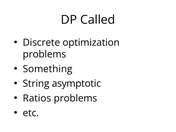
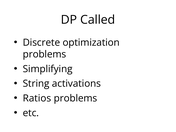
Something: Something -> Simplifying
asymptotic: asymptotic -> activations
